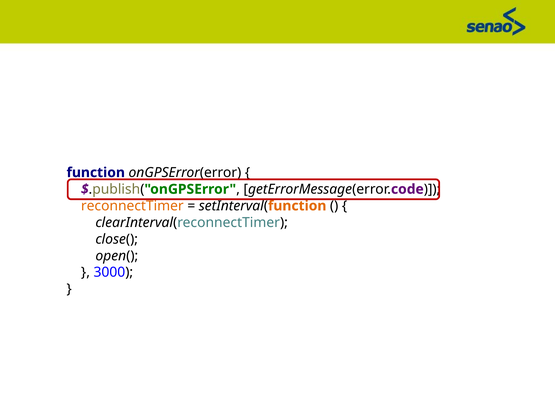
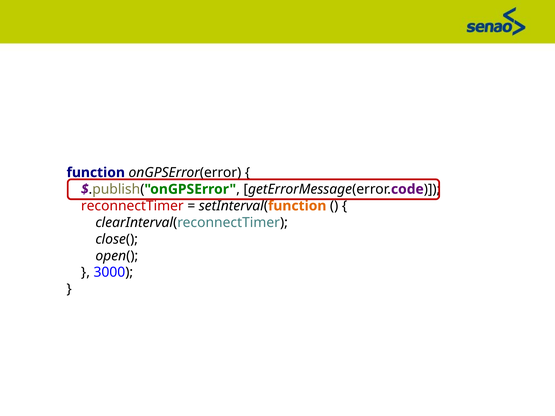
reconnectTimer colour: orange -> red
